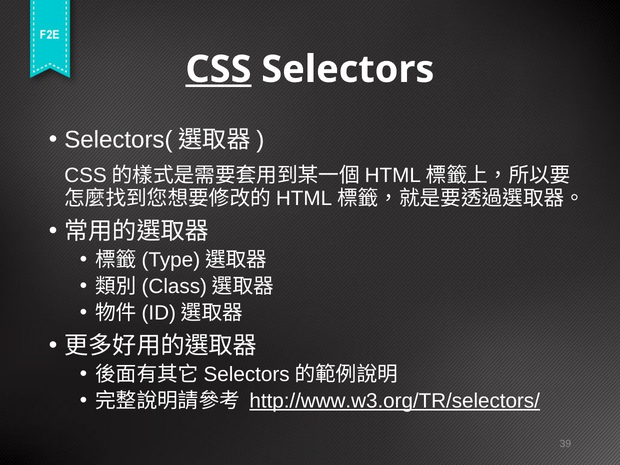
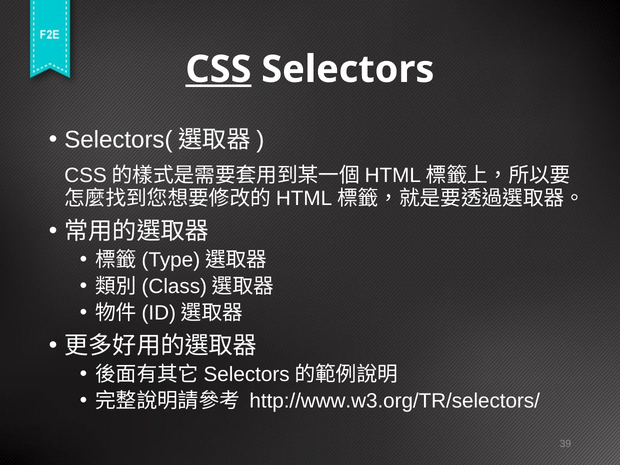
http://www.w3.org/TR/selectors/ underline: present -> none
